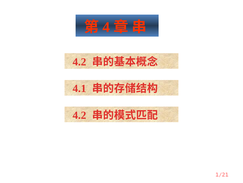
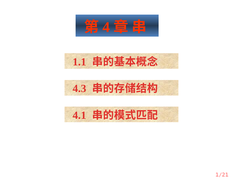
4.2 at (80, 62): 4.2 -> 1.1
4.1: 4.1 -> 4.3
4.2 at (80, 115): 4.2 -> 4.1
